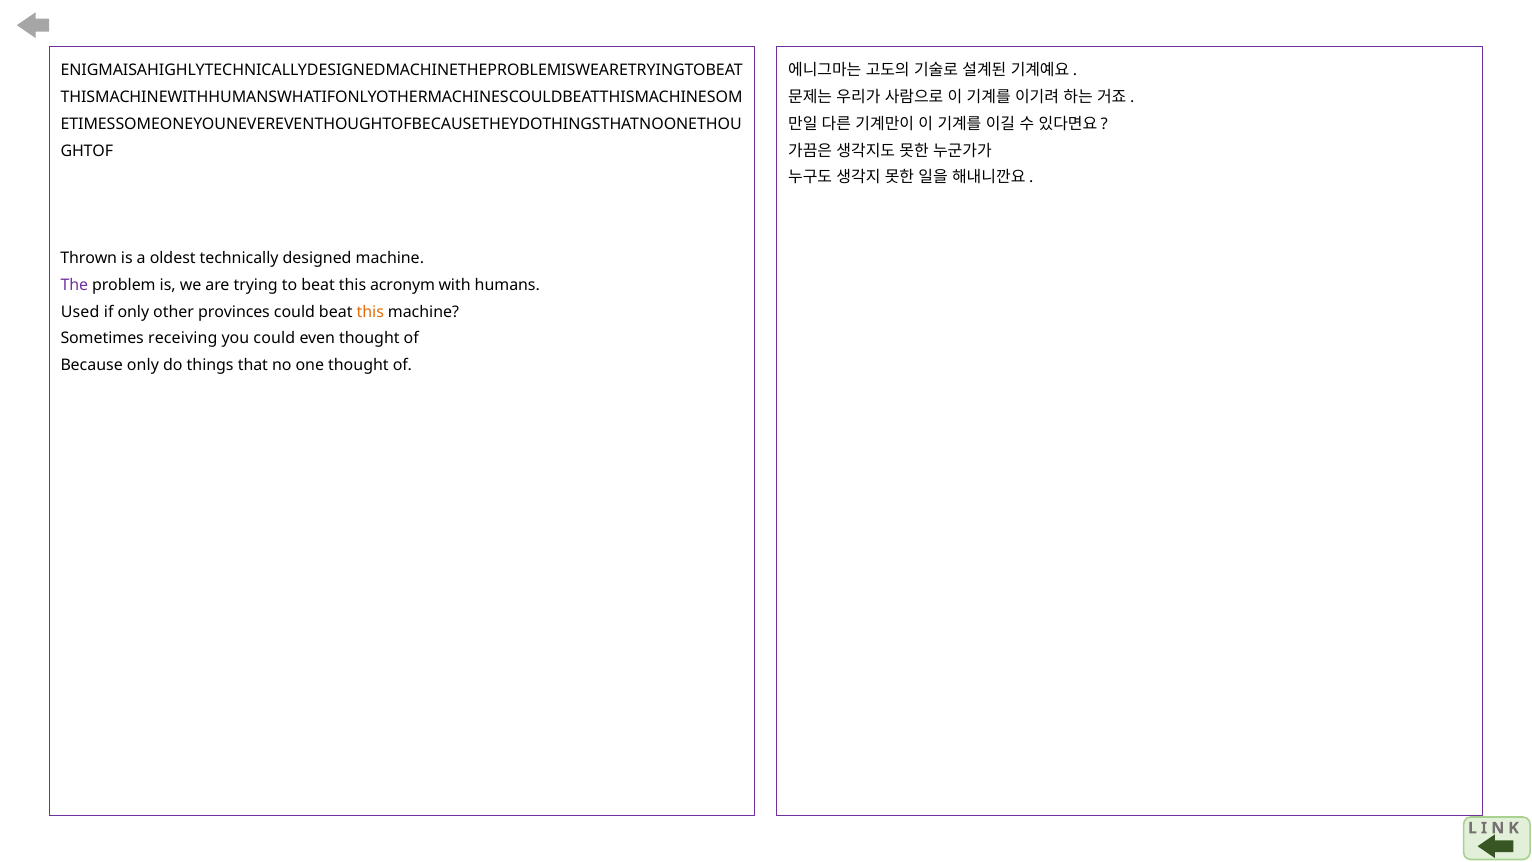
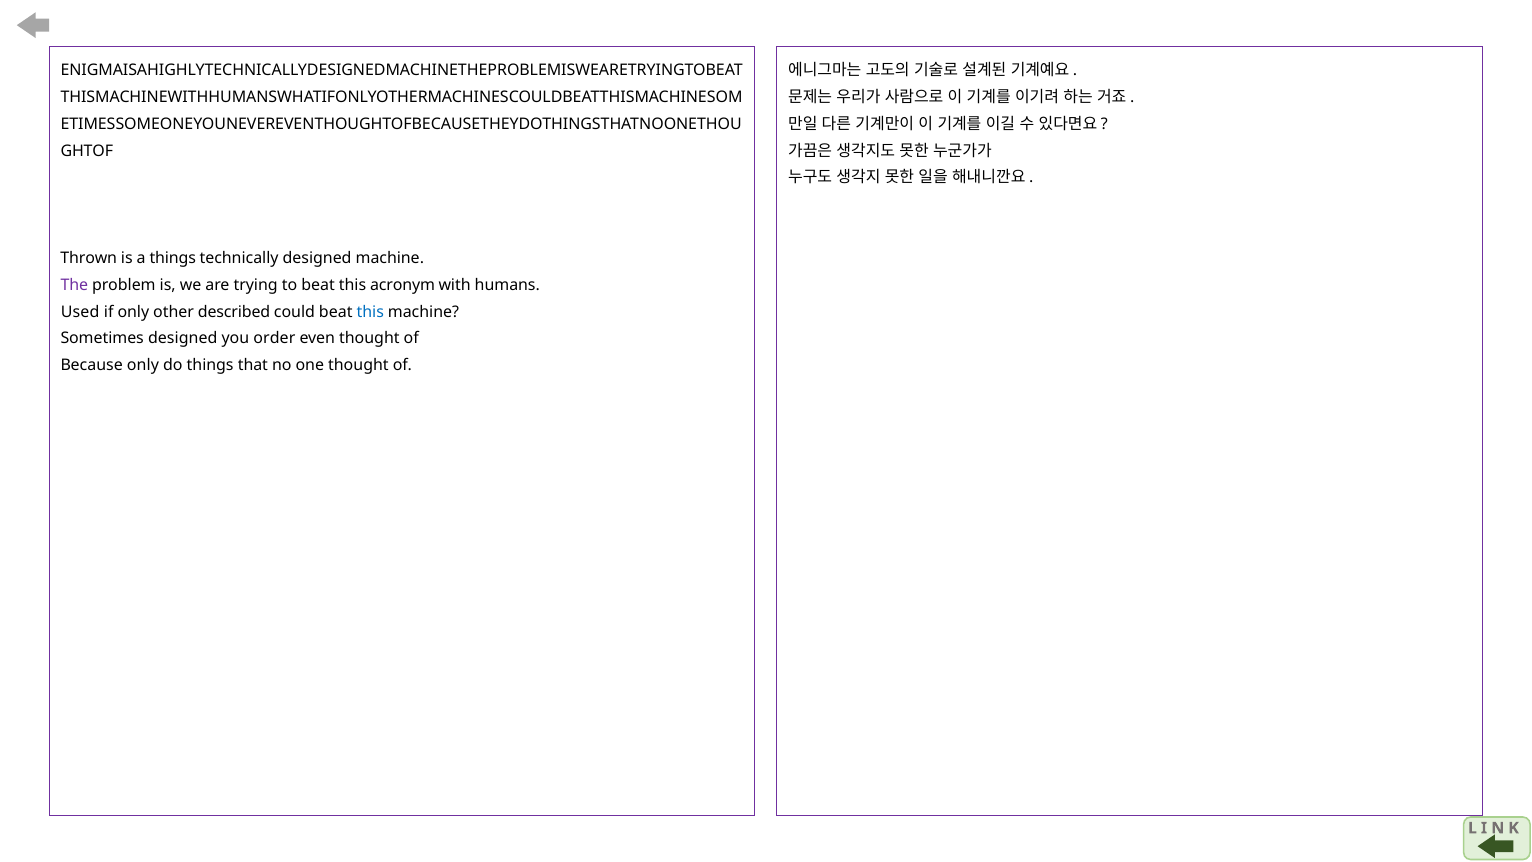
a oldest: oldest -> things
provinces: provinces -> described
this at (370, 312) colour: orange -> blue
Sometimes receiving: receiving -> designed
you could: could -> order
